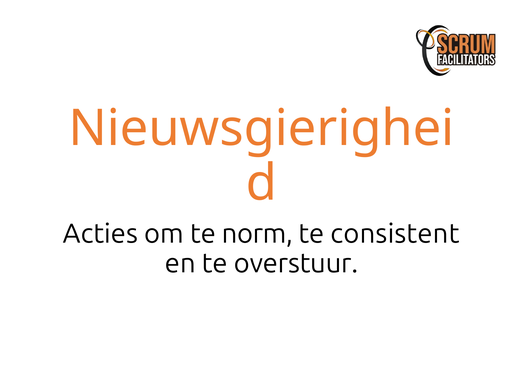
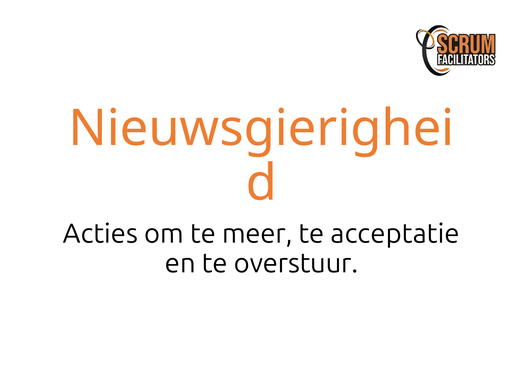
norm: norm -> meer
consistent: consistent -> acceptatie
